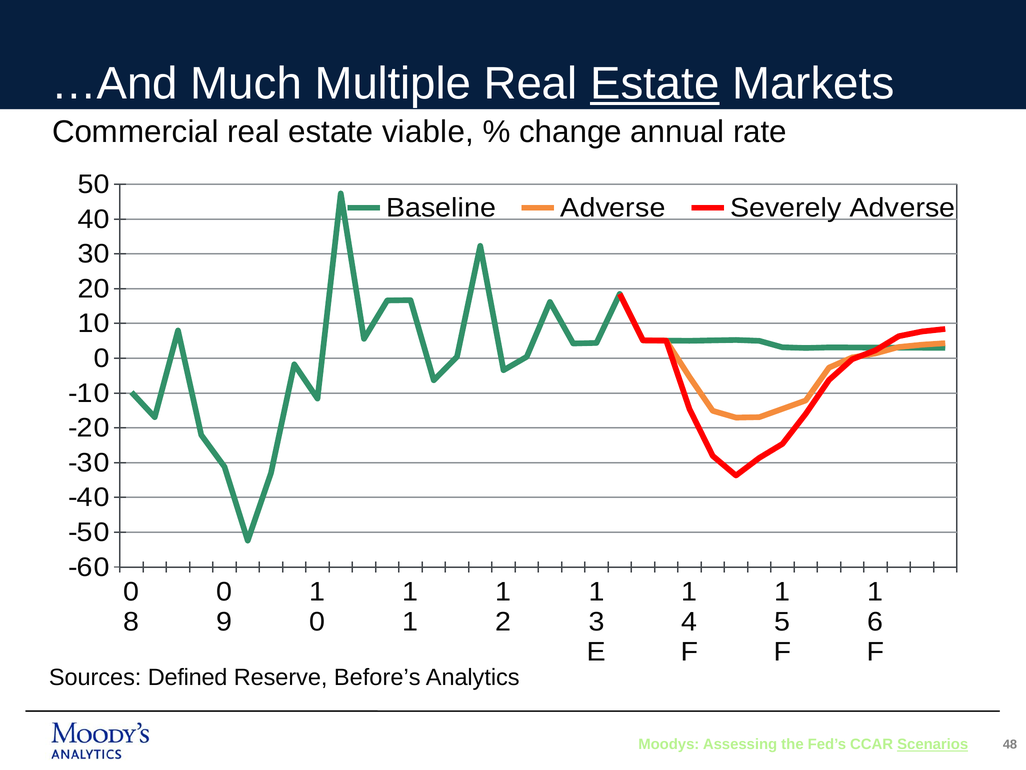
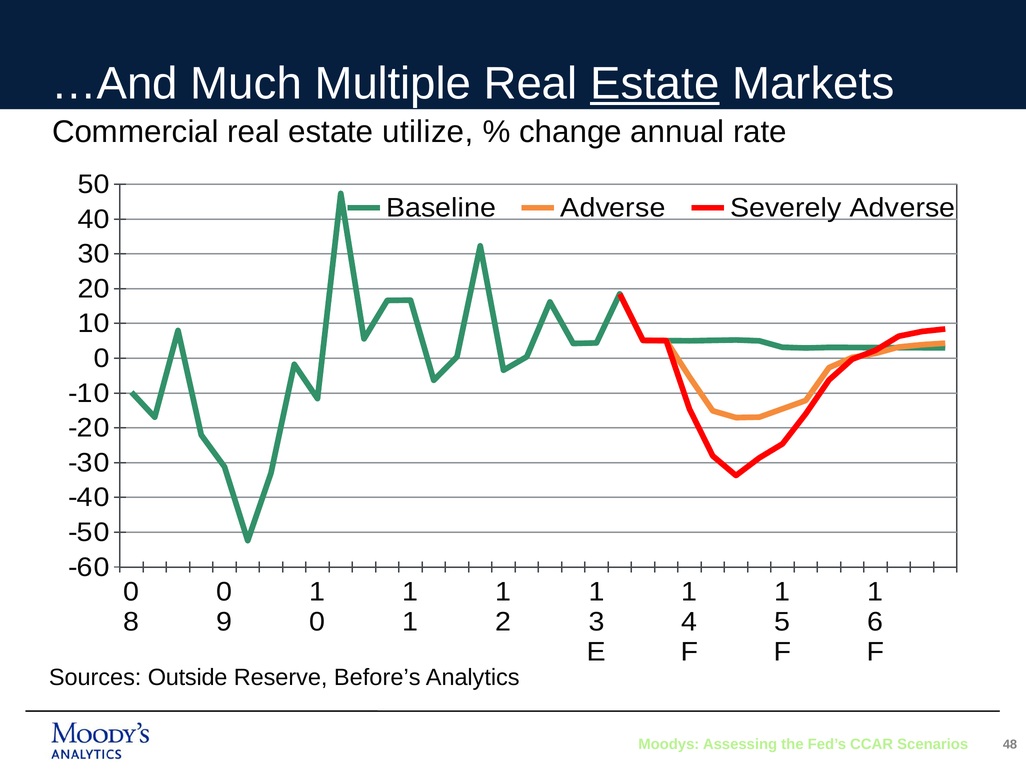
viable: viable -> utilize
Defined: Defined -> Outside
Scenarios underline: present -> none
